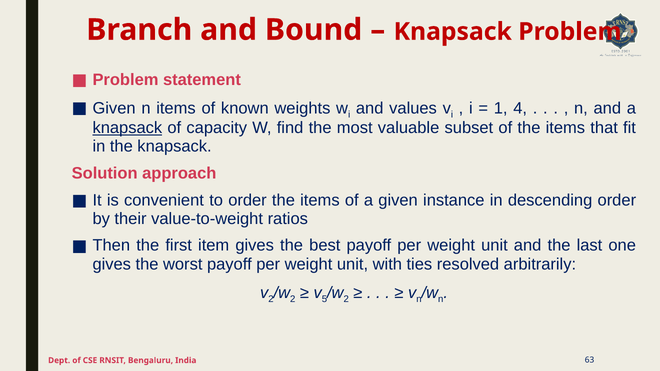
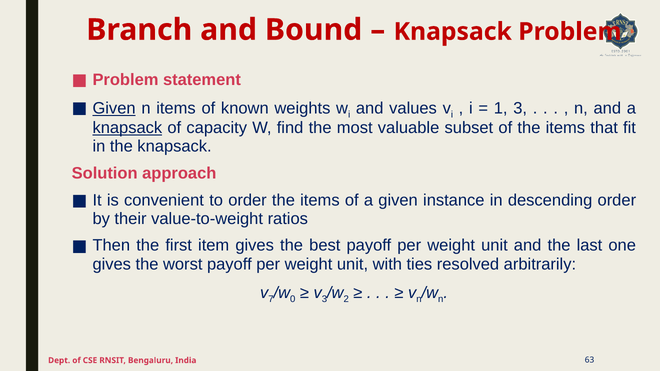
Given at (114, 108) underline: none -> present
1 4: 4 -> 3
2 at (271, 299): 2 -> 7
2 at (293, 299): 2 -> 0
5 at (324, 299): 5 -> 3
